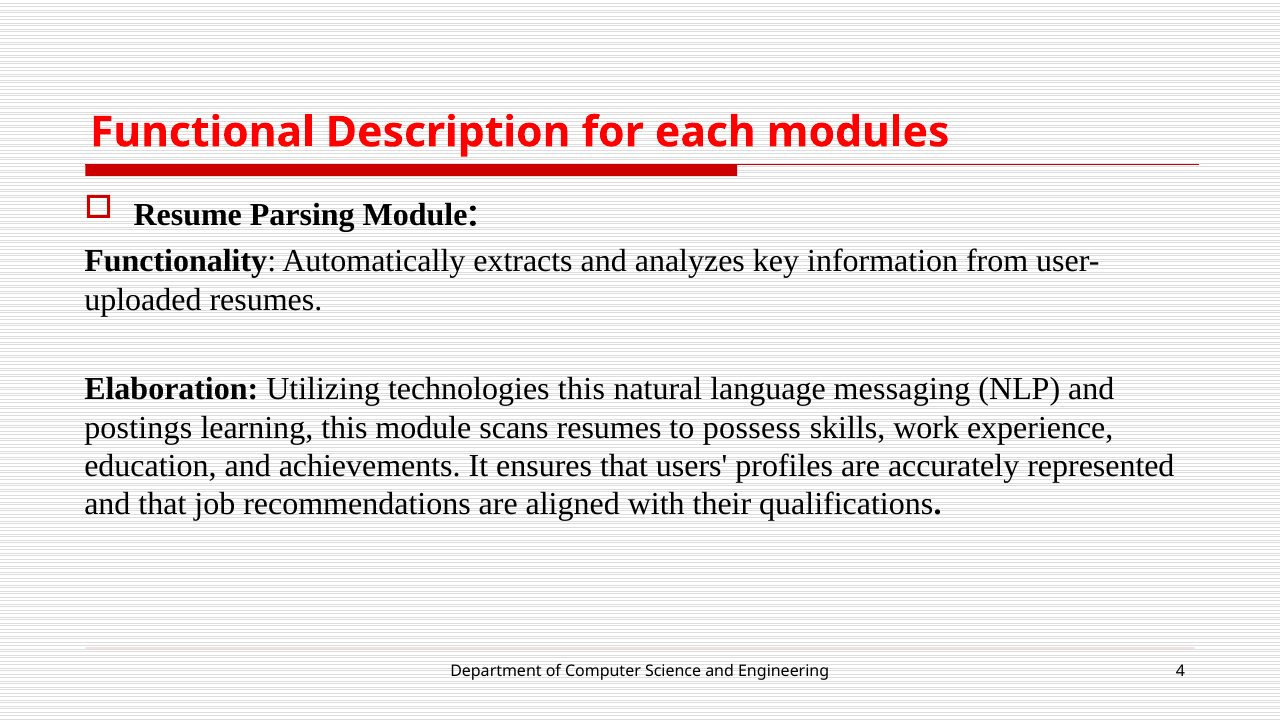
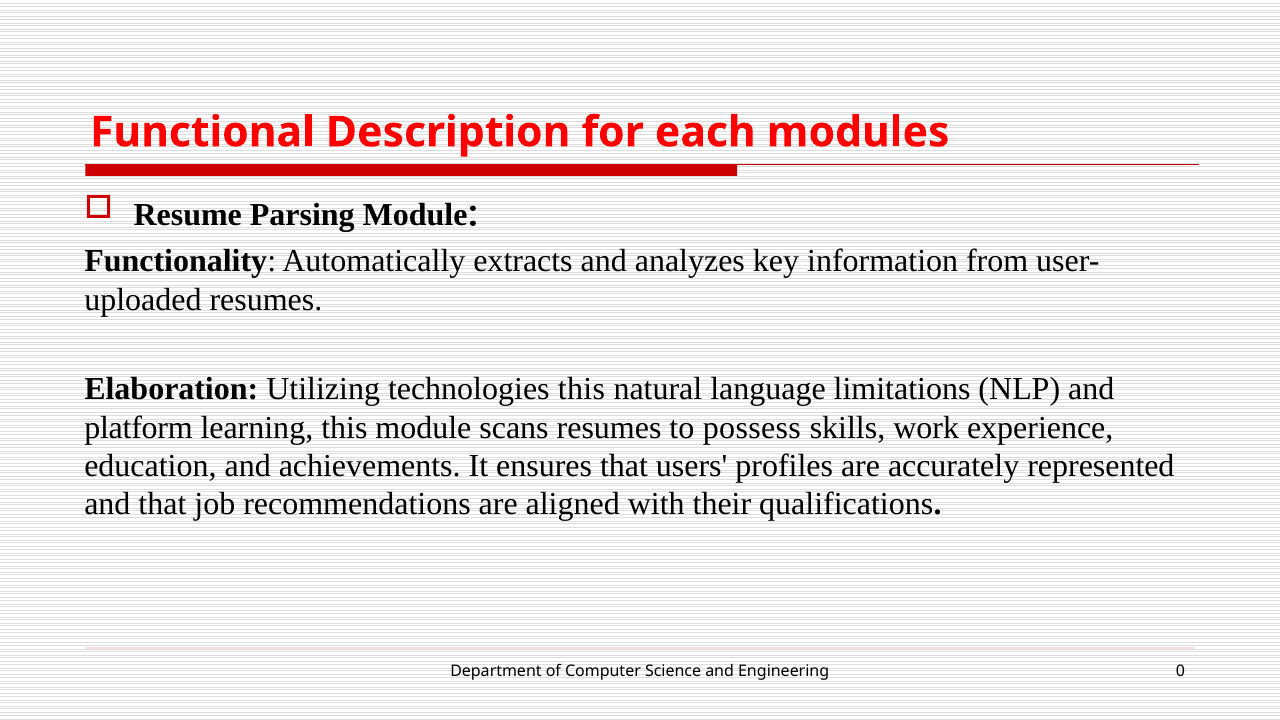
messaging: messaging -> limitations
postings: postings -> platform
4: 4 -> 0
